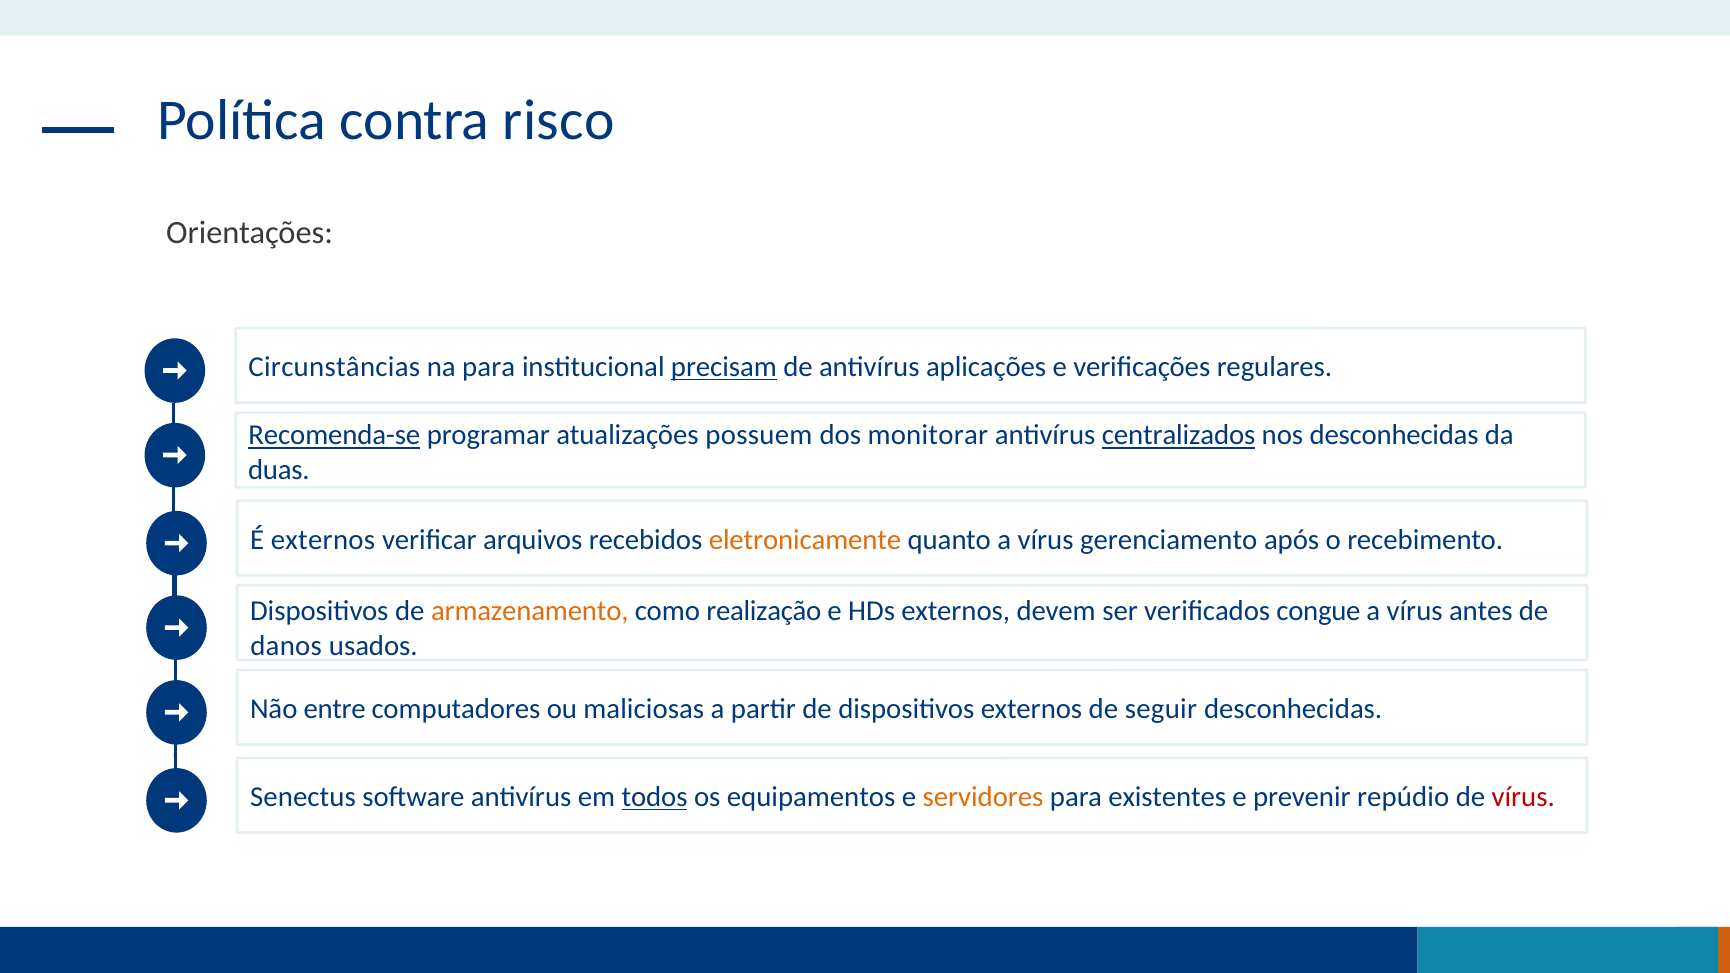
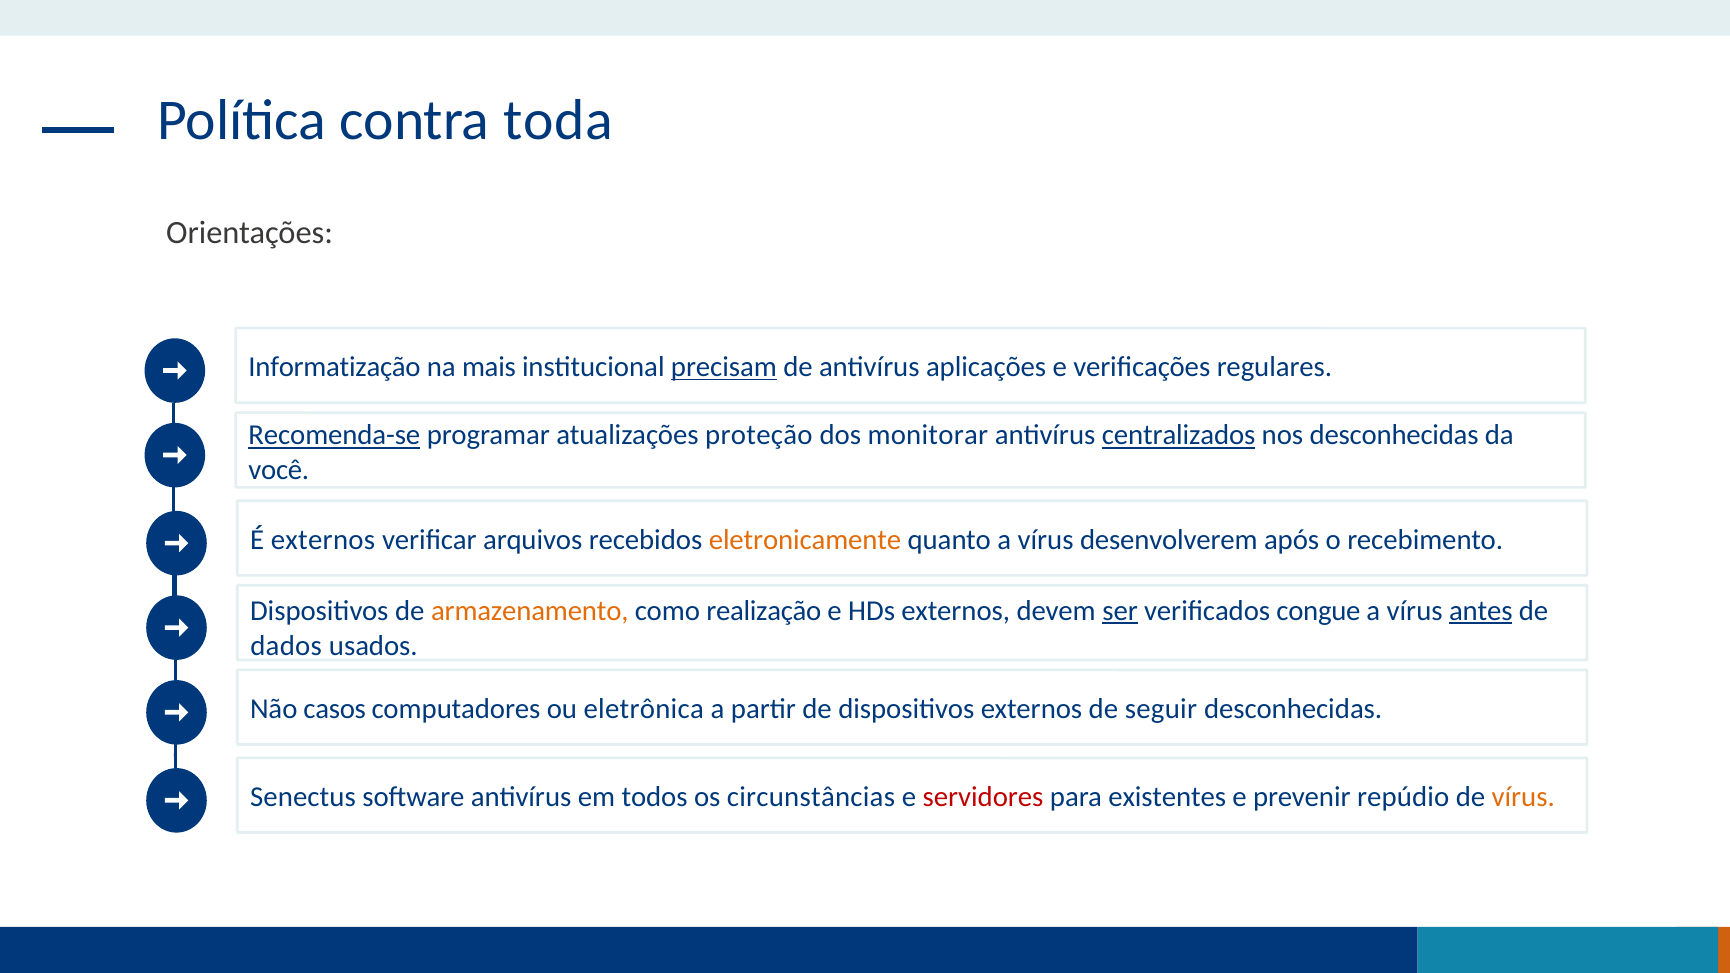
risco: risco -> toda
Circunstâncias: Circunstâncias -> Informatização
na para: para -> mais
possuem: possuem -> proteção
duas: duas -> você
gerenciamento: gerenciamento -> desenvolverem
ser underline: none -> present
antes underline: none -> present
danos: danos -> dados
entre: entre -> casos
maliciosas: maliciosas -> eletrônica
todos underline: present -> none
equipamentos: equipamentos -> circunstâncias
servidores colour: orange -> red
vírus at (1523, 797) colour: red -> orange
